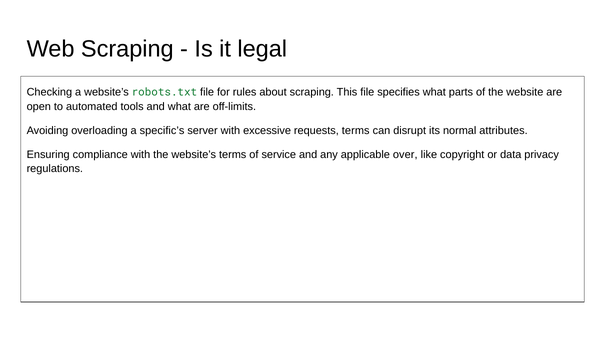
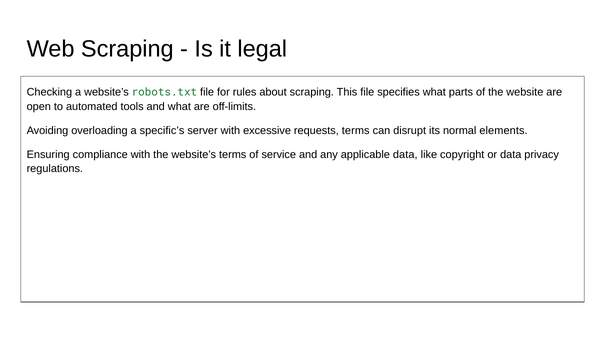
attributes: attributes -> elements
applicable over: over -> data
